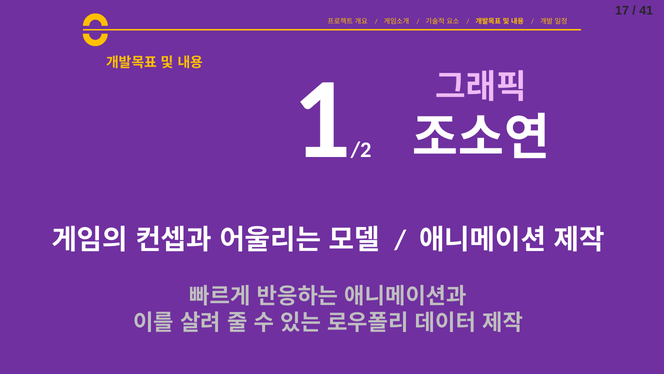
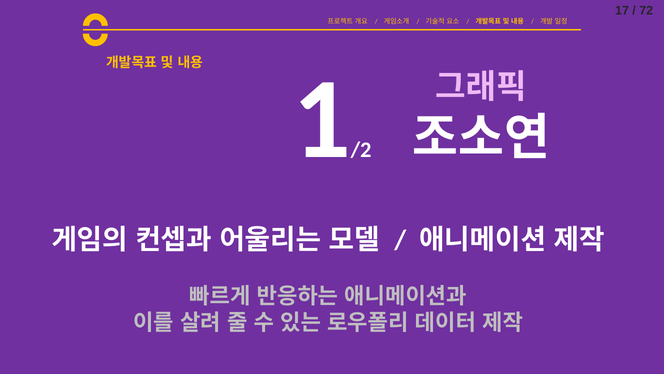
41: 41 -> 72
